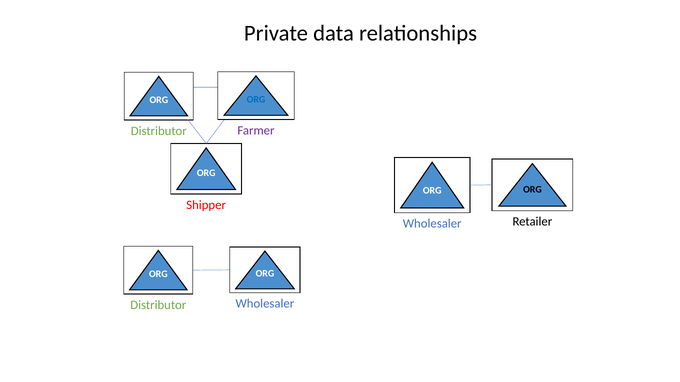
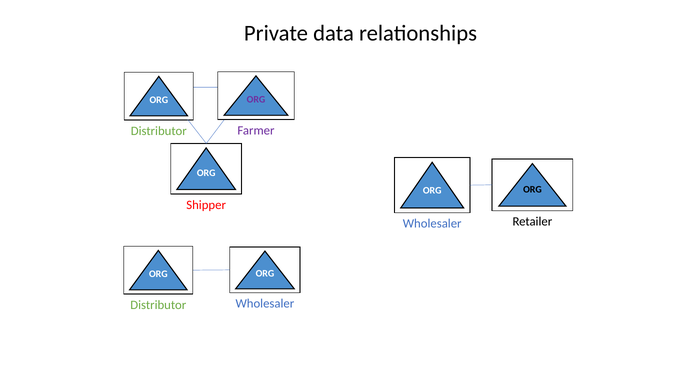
ORG at (256, 100) colour: blue -> purple
